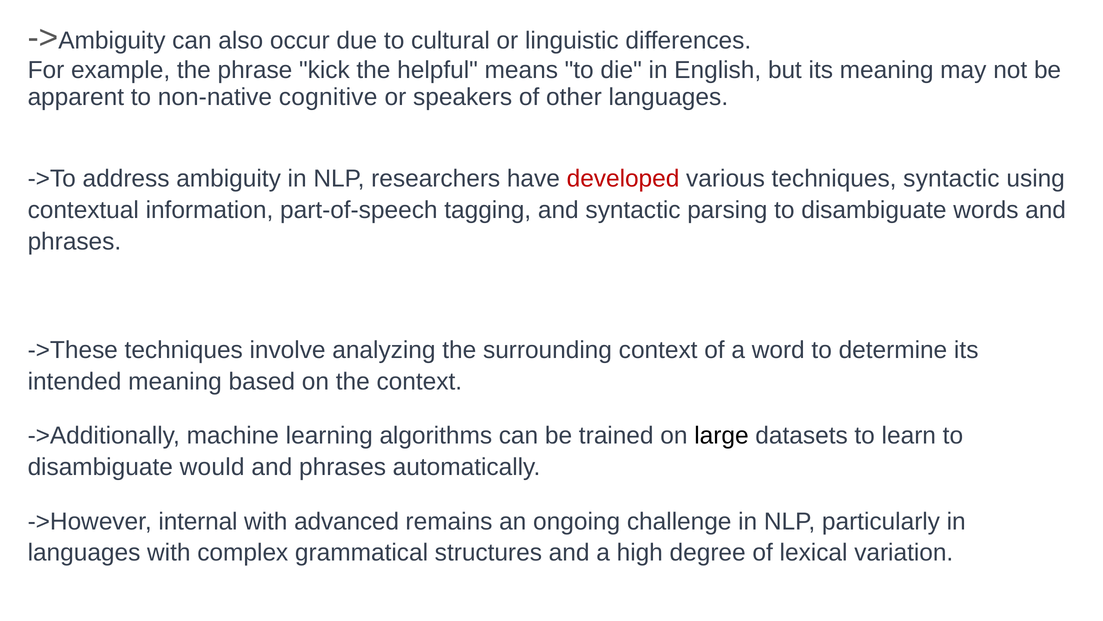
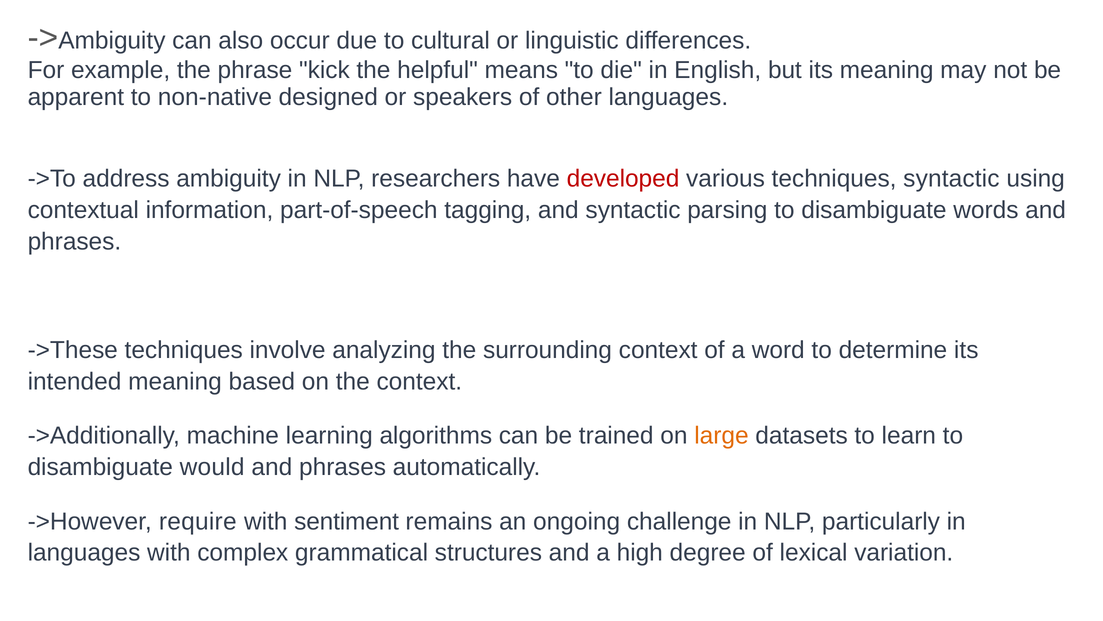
cognitive: cognitive -> designed
large colour: black -> orange
internal: internal -> require
advanced: advanced -> sentiment
